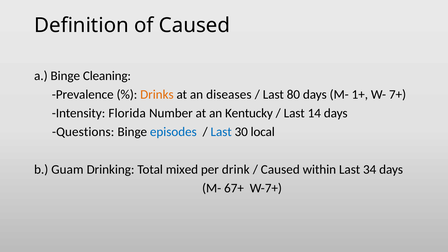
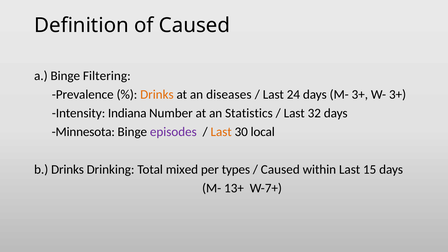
Cleaning: Cleaning -> Filtering
80: 80 -> 24
M- 1+: 1+ -> 3+
W- 7+: 7+ -> 3+
Florida: Florida -> Indiana
Kentucky: Kentucky -> Statistics
14: 14 -> 32
Questions: Questions -> Minnesota
episodes colour: blue -> purple
Last at (221, 132) colour: blue -> orange
b Guam: Guam -> Drinks
drink: drink -> types
34: 34 -> 15
67+: 67+ -> 13+
